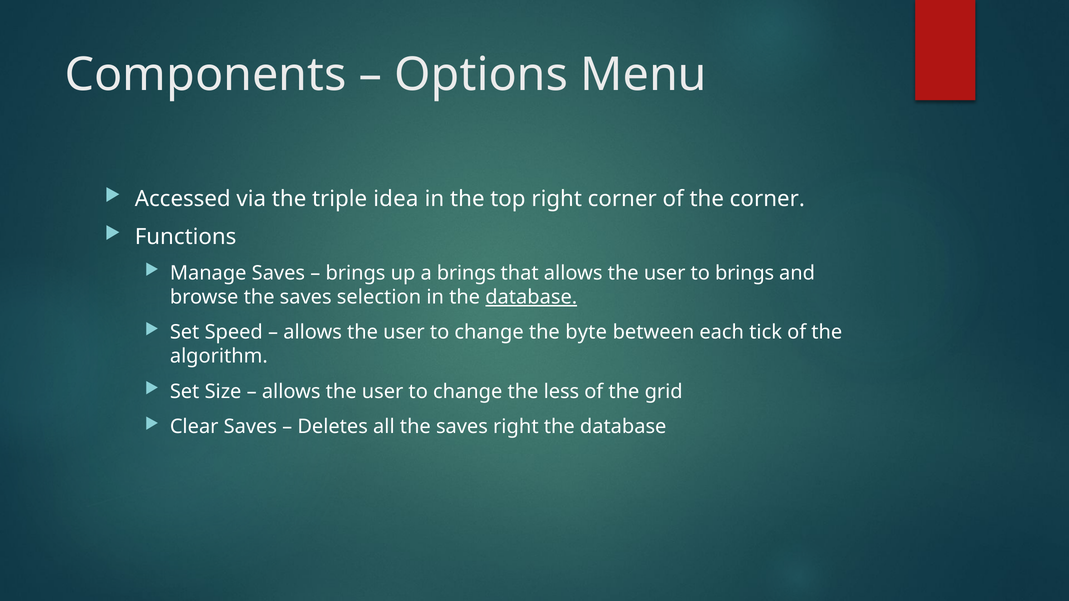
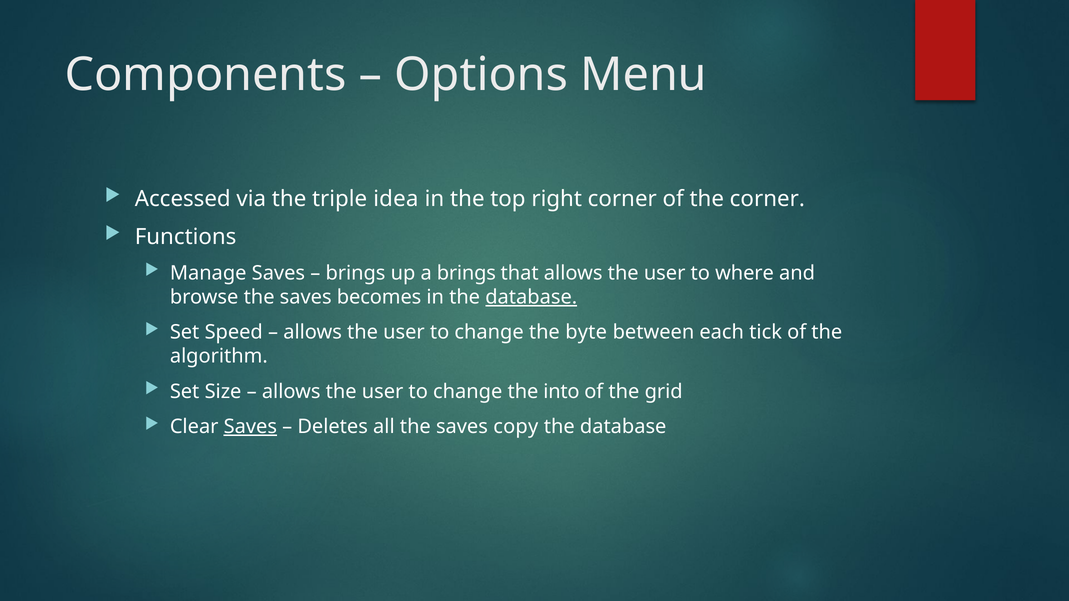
to brings: brings -> where
selection: selection -> becomes
less: less -> into
Saves at (250, 427) underline: none -> present
saves right: right -> copy
